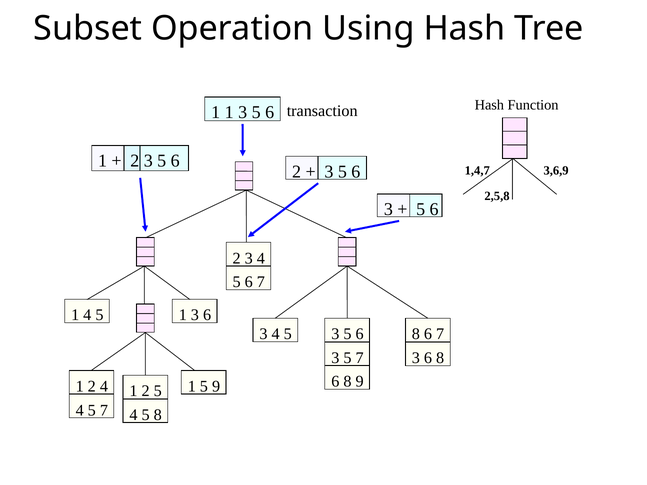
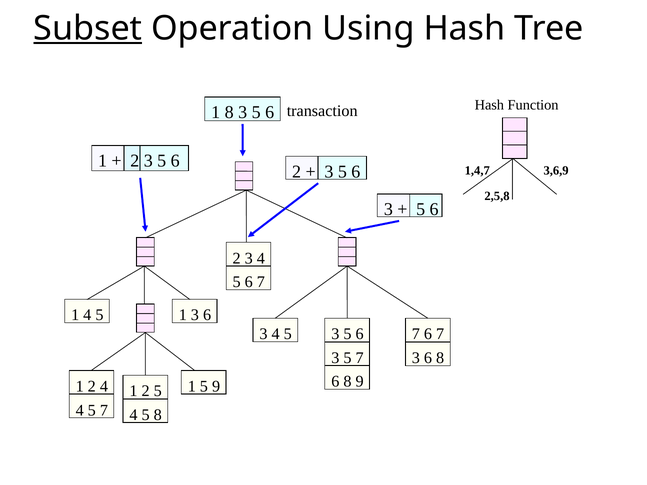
Subset underline: none -> present
1 1: 1 -> 8
3 4 5 8: 8 -> 7
